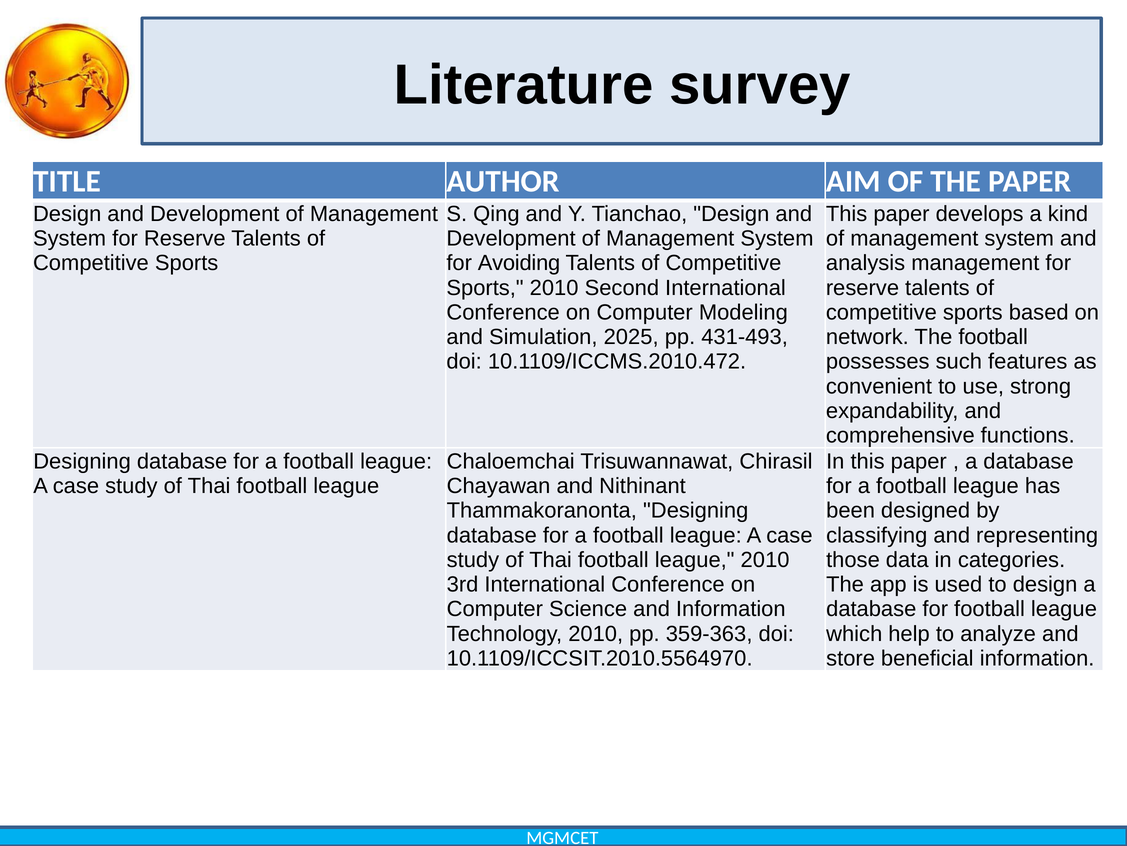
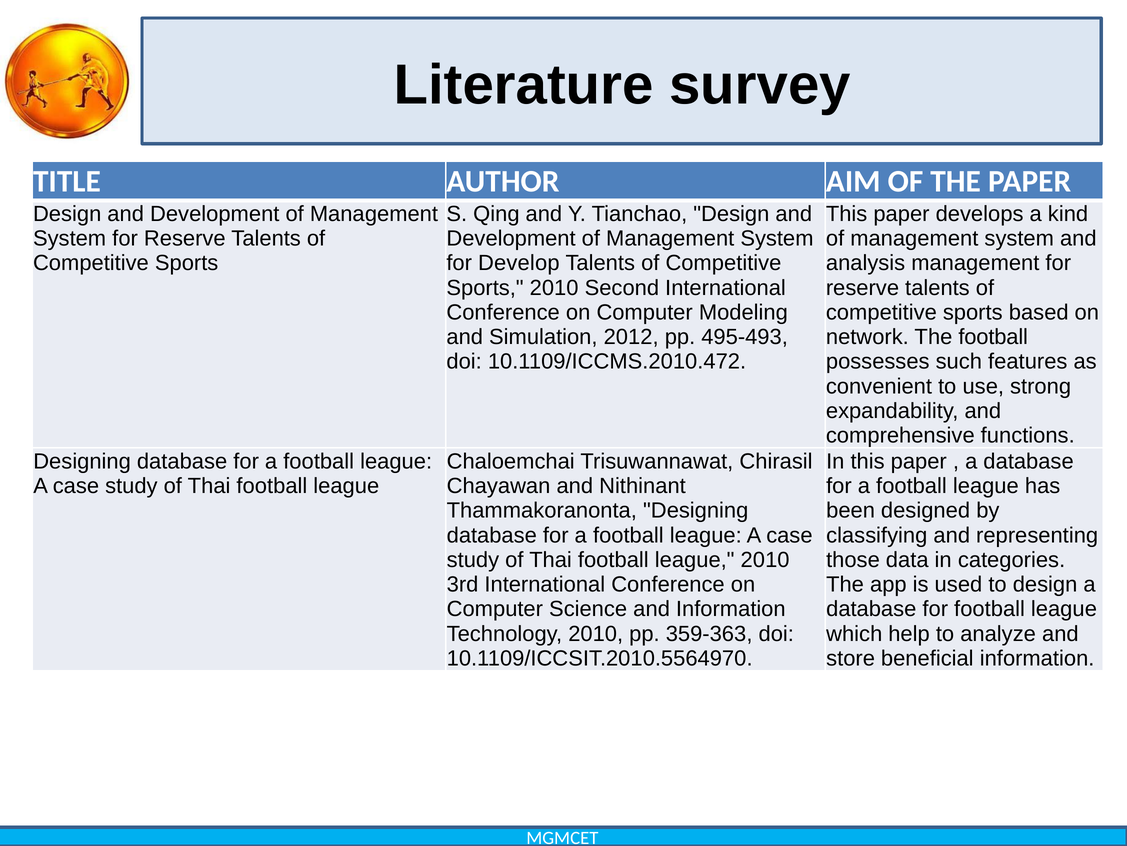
Avoiding: Avoiding -> Develop
2025: 2025 -> 2012
431-493: 431-493 -> 495-493
